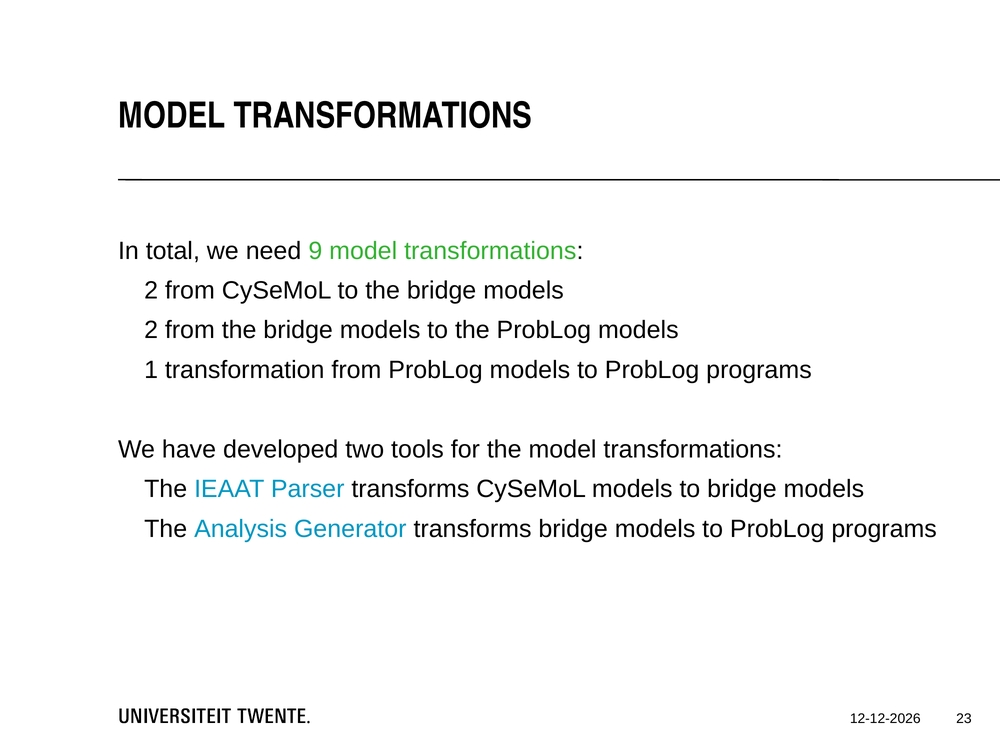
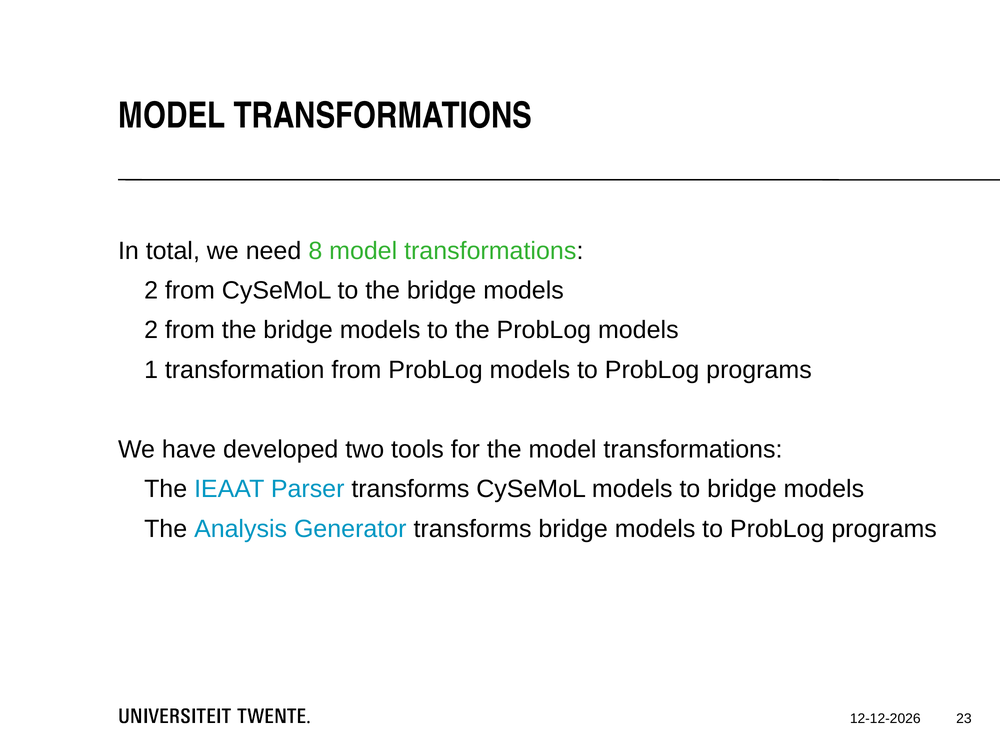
9: 9 -> 8
